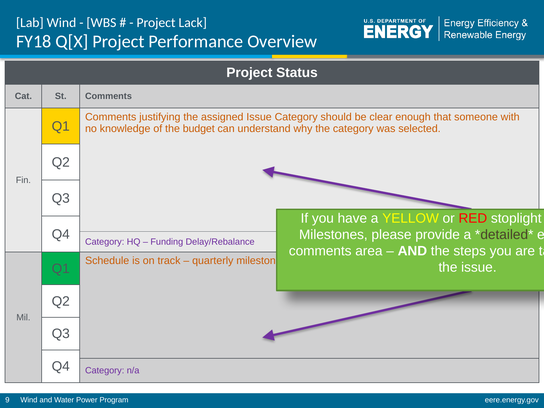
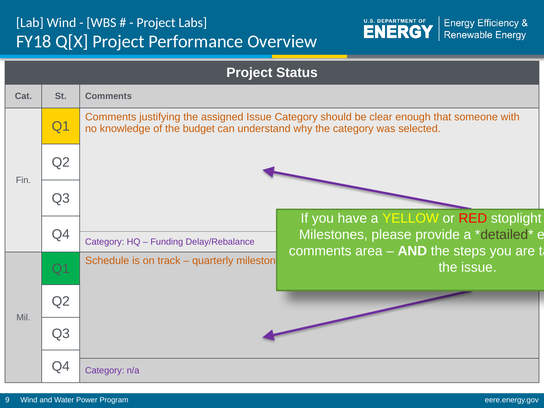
Lack: Lack -> Labs
